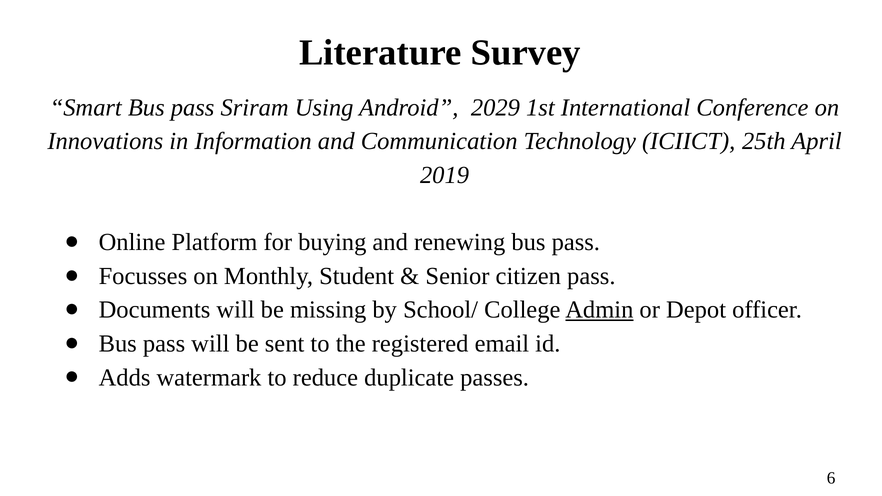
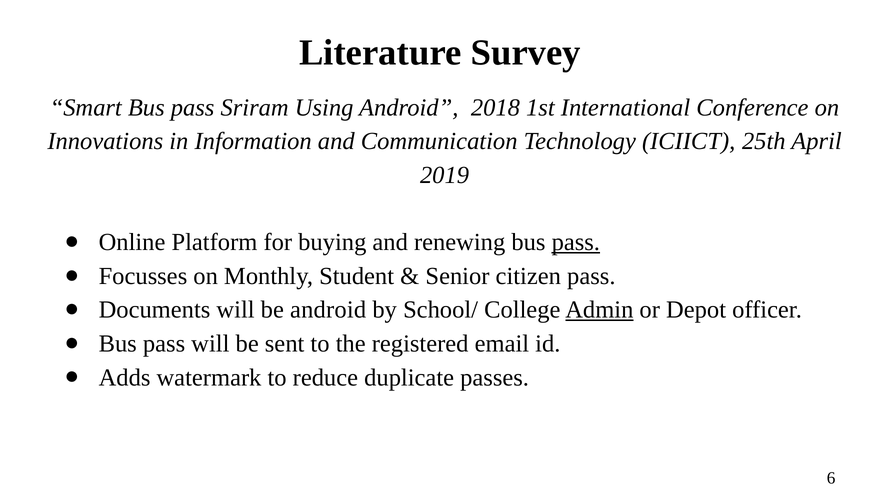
2029: 2029 -> 2018
pass at (576, 242) underline: none -> present
be missing: missing -> android
